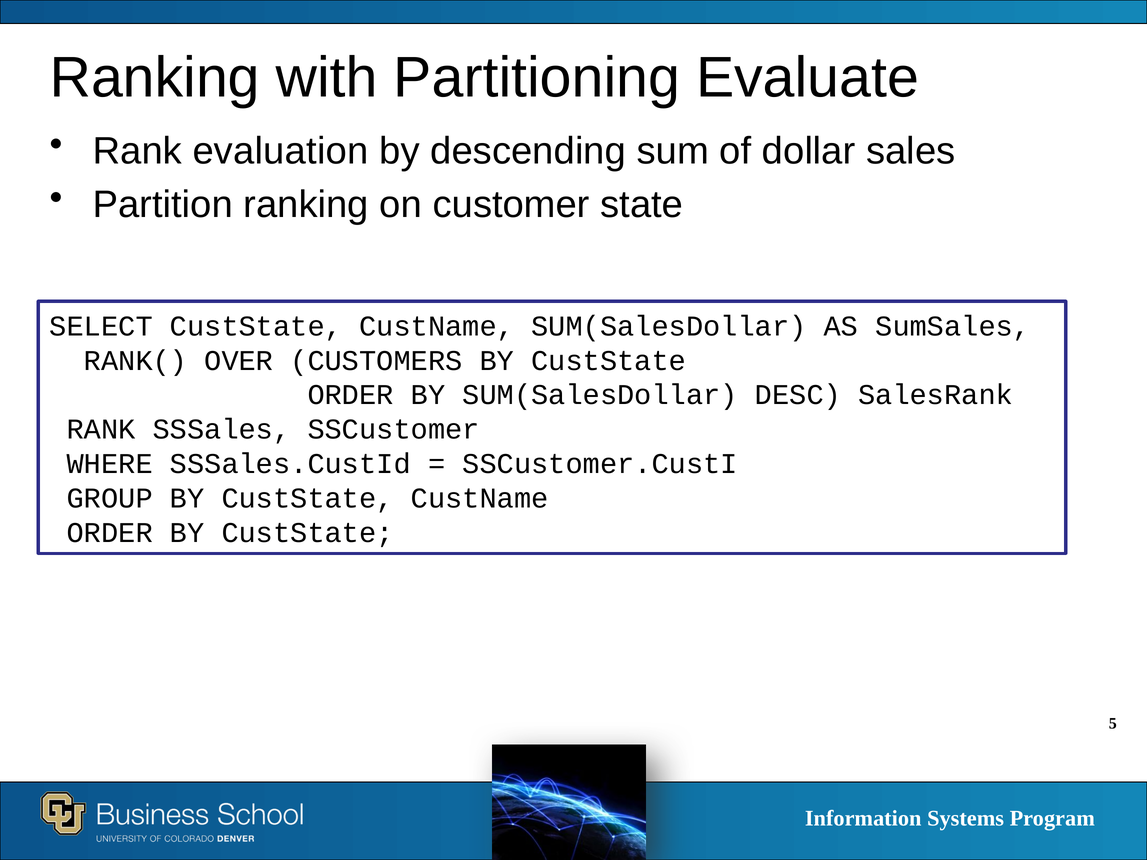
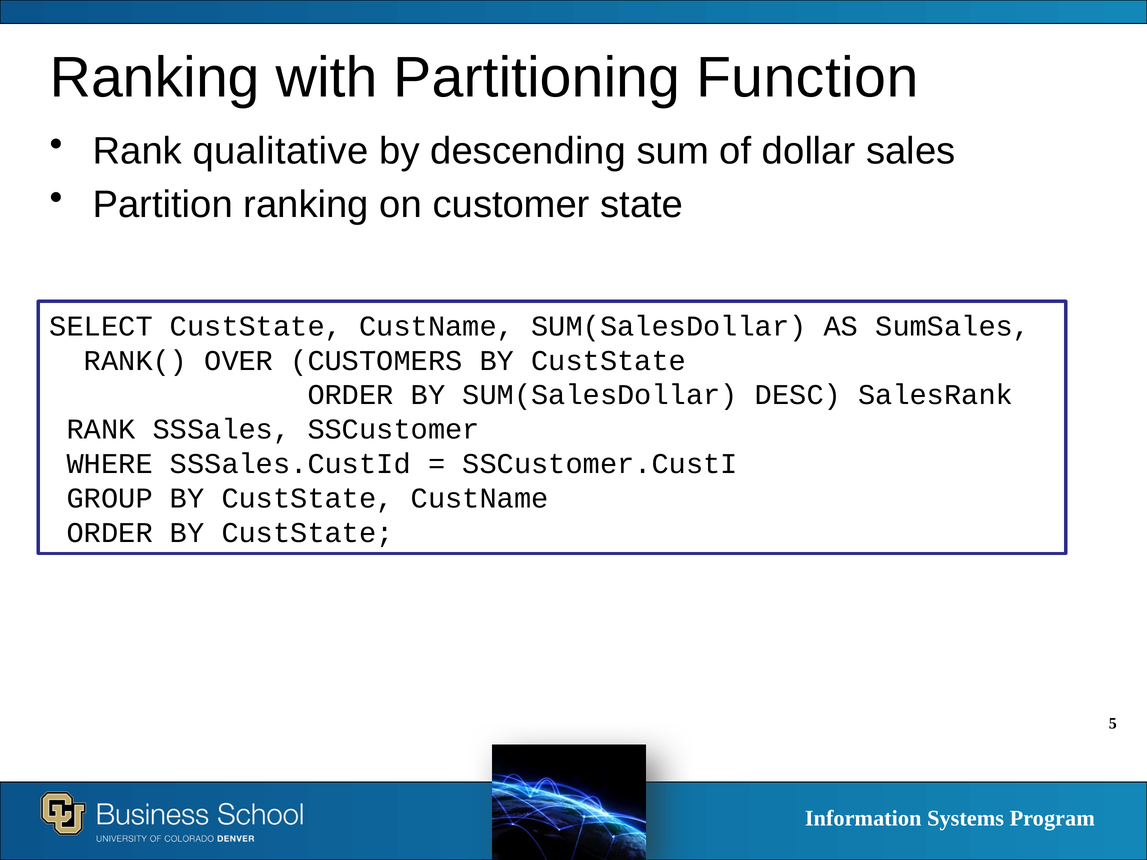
Evaluate: Evaluate -> Function
evaluation: evaluation -> qualitative
